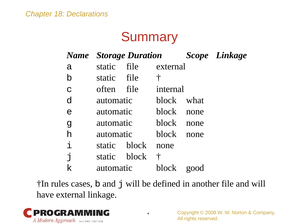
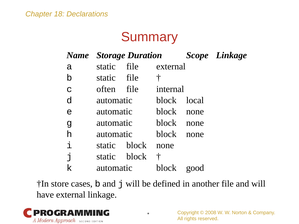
what: what -> local
rules: rules -> store
